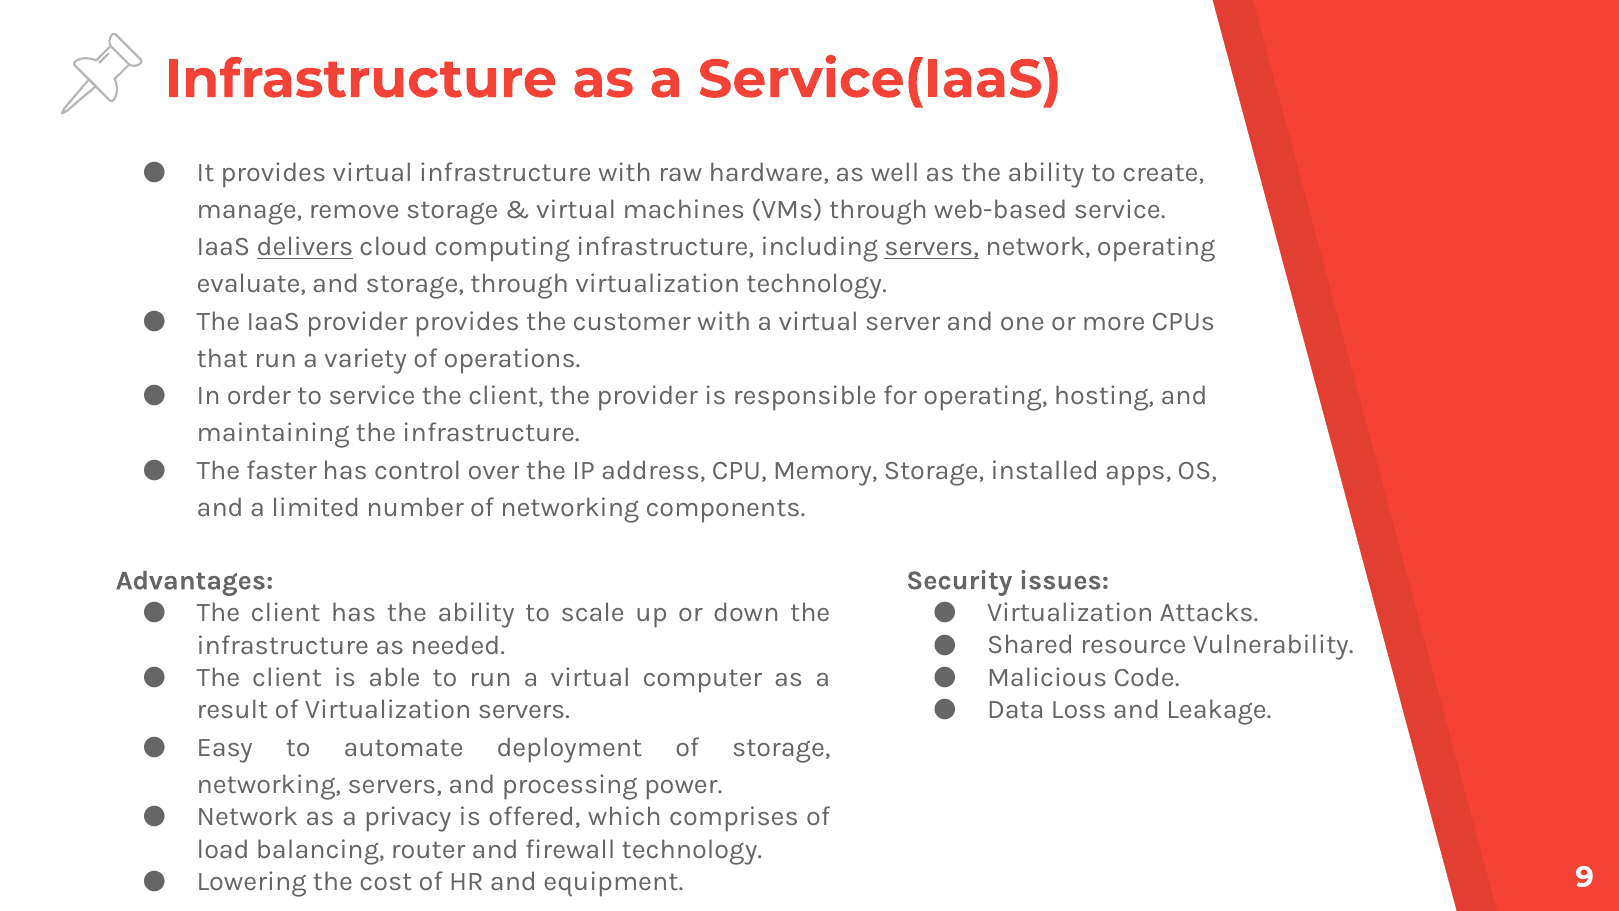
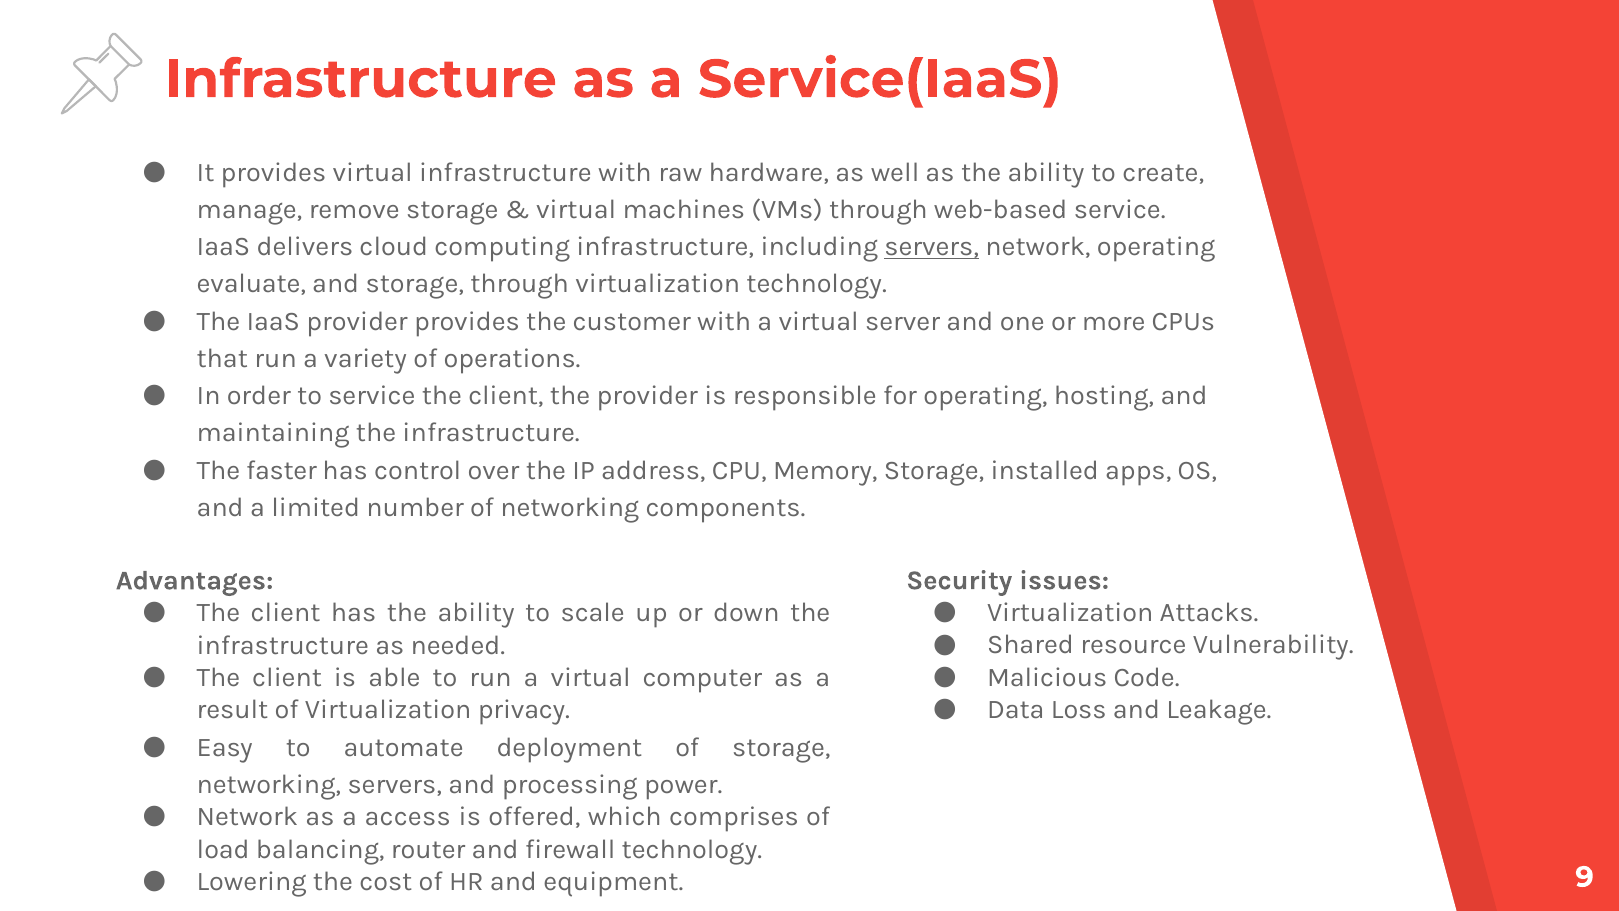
delivers underline: present -> none
Virtualization servers: servers -> privacy
privacy: privacy -> access
